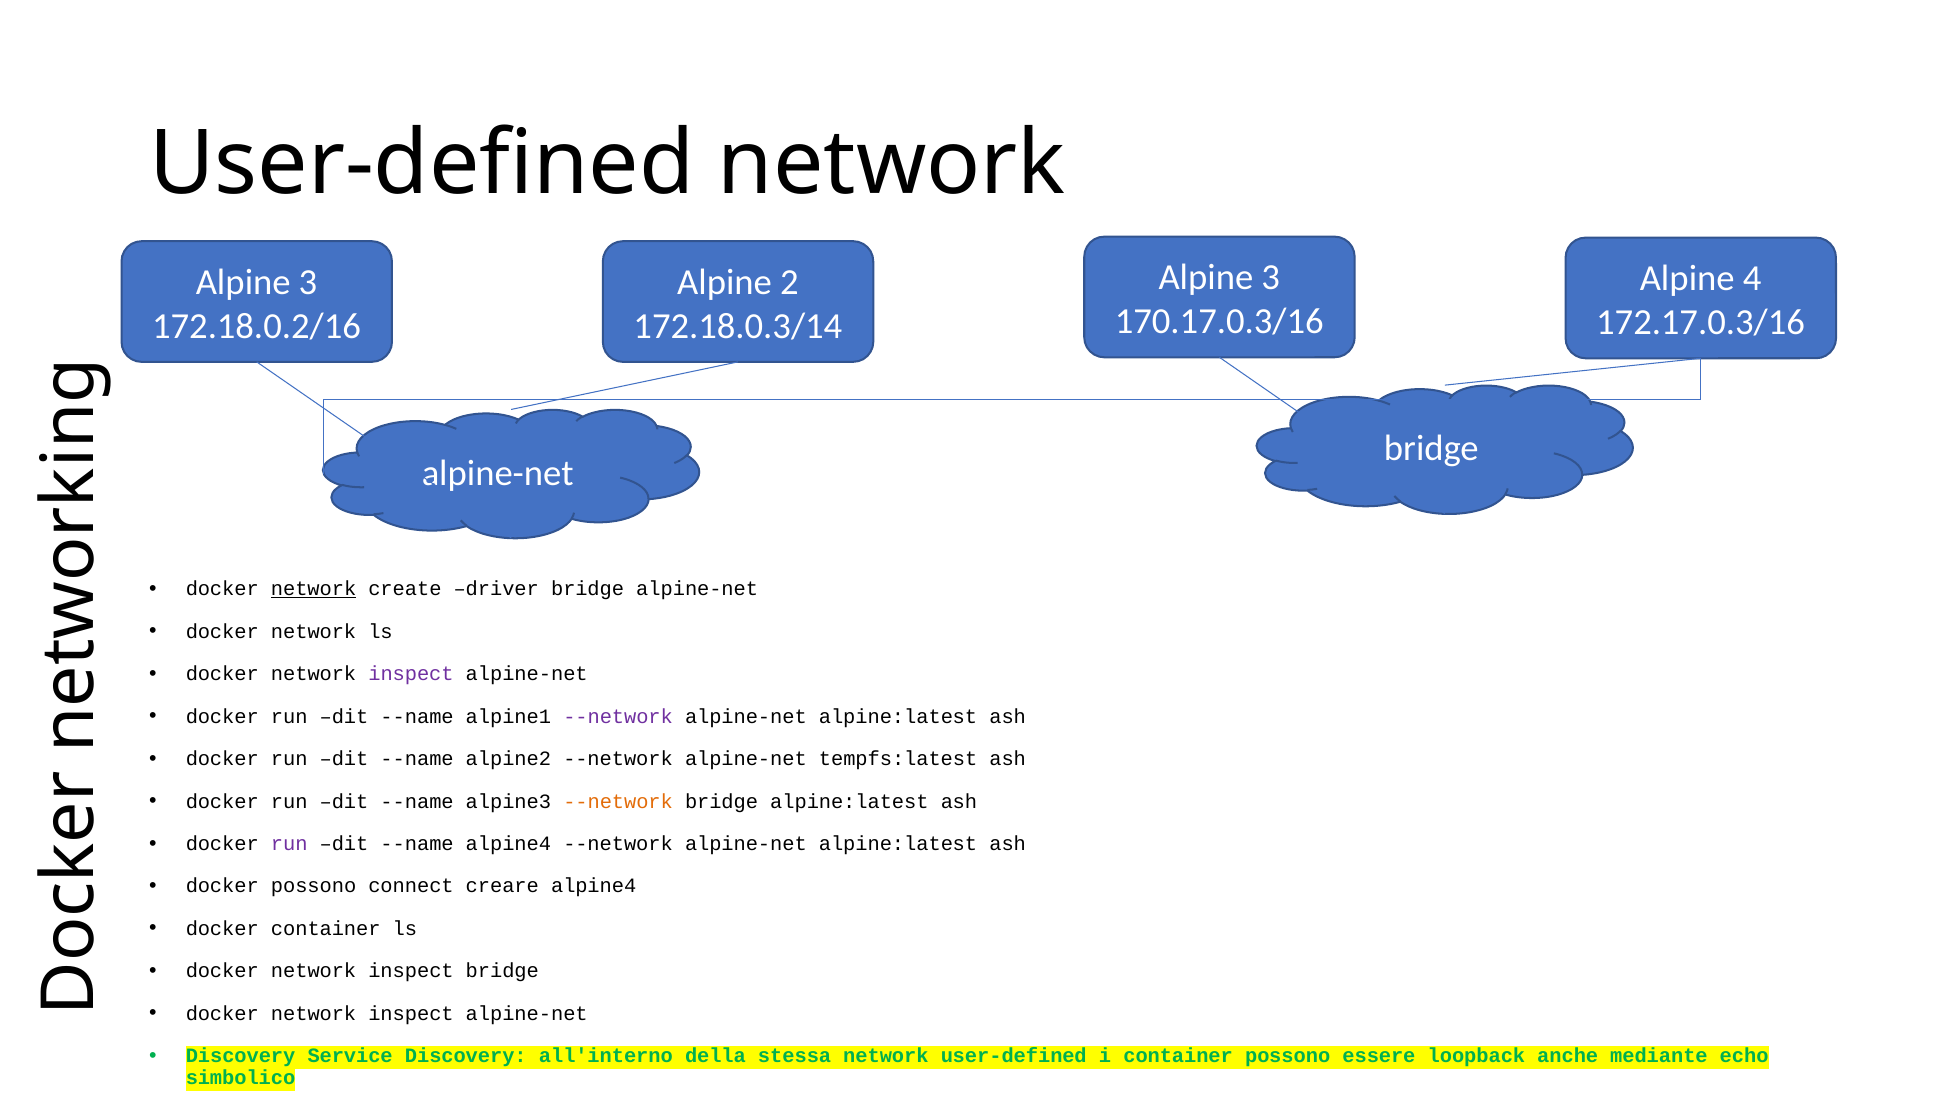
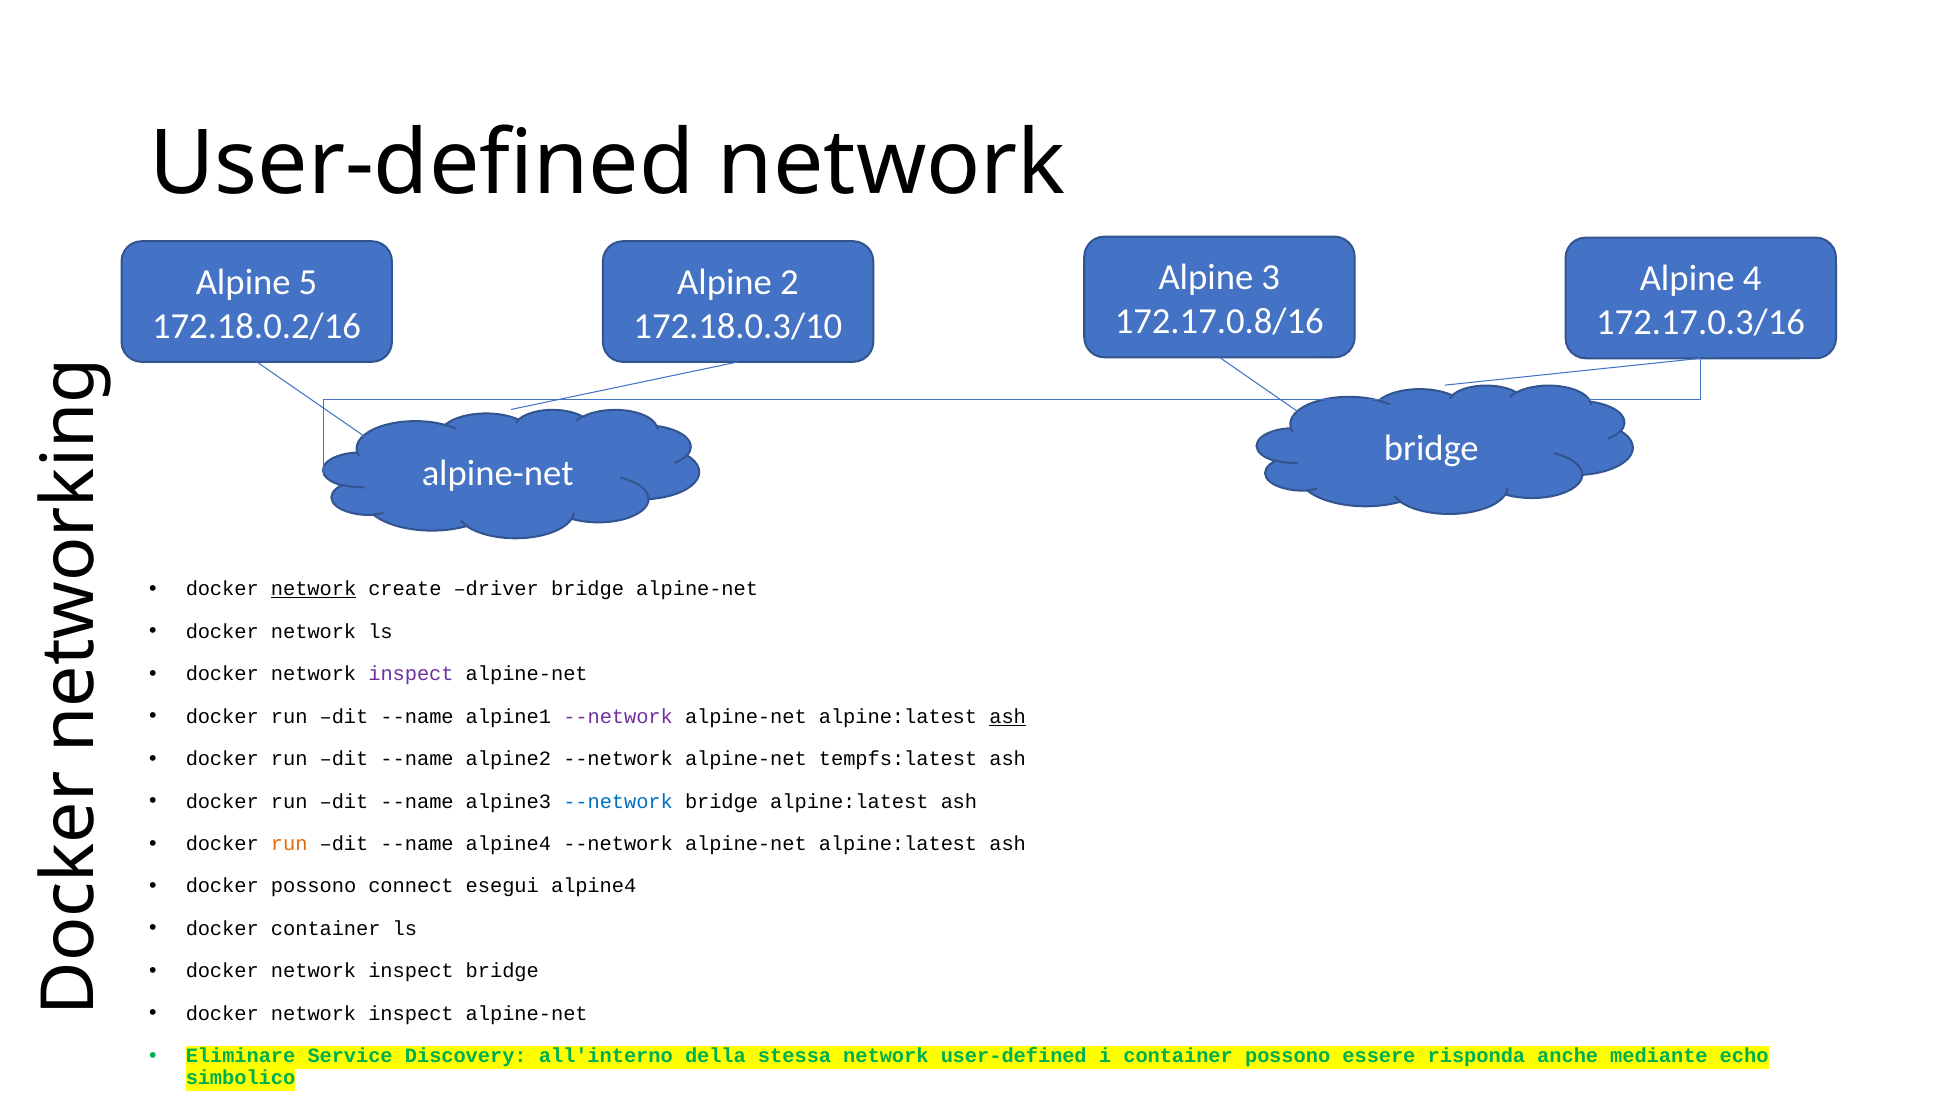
3 at (308, 282): 3 -> 5
170.17.0.3/16: 170.17.0.3/16 -> 172.17.0.8/16
172.18.0.3/14: 172.18.0.3/14 -> 172.18.0.3/10
ash at (1008, 717) underline: none -> present
--network at (618, 801) colour: orange -> blue
run at (289, 844) colour: purple -> orange
creare: creare -> esegui
Discovery at (241, 1056): Discovery -> Eliminare
loopback: loopback -> risponda
